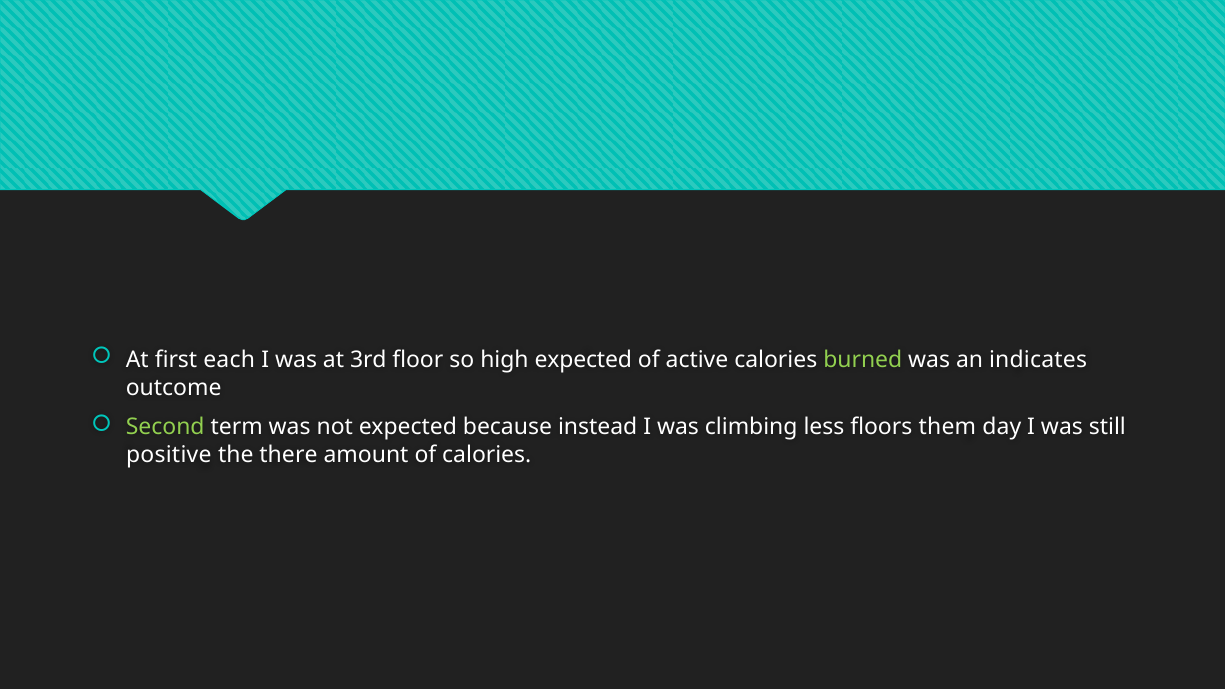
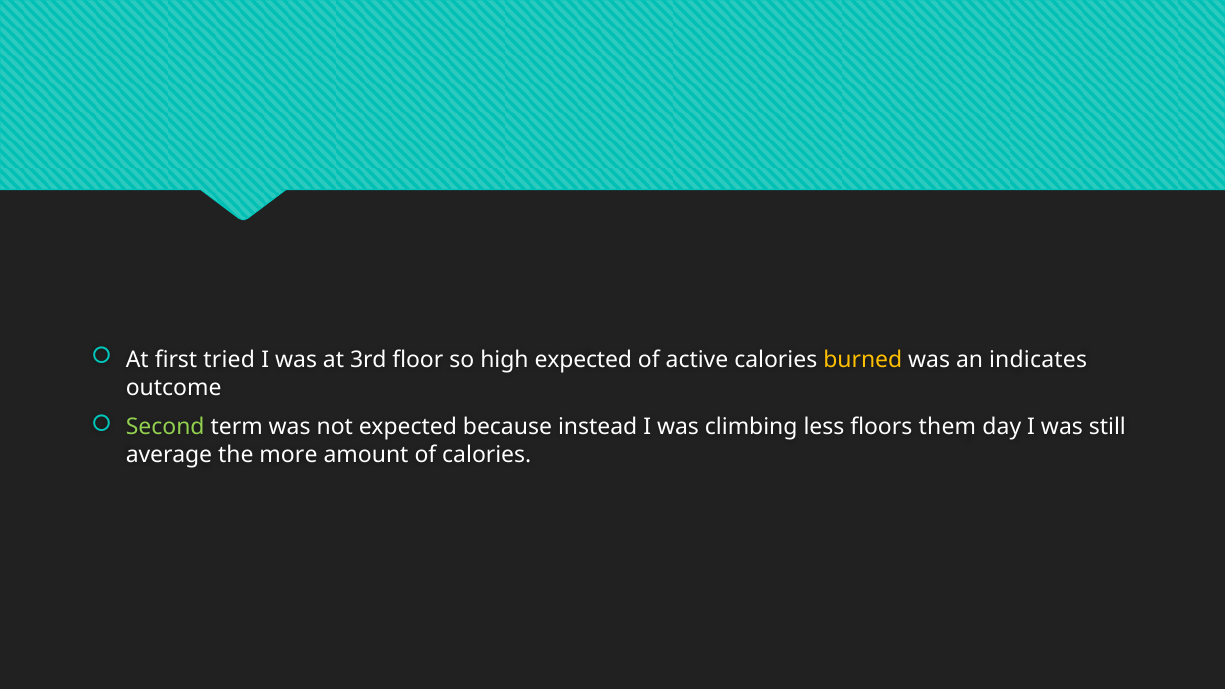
each: each -> tried
burned colour: light green -> yellow
positive: positive -> average
there: there -> more
